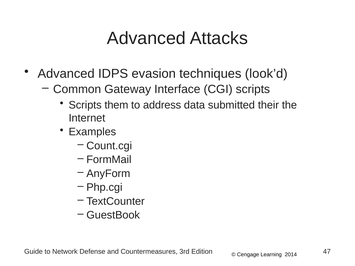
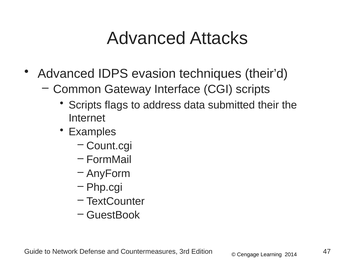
look’d: look’d -> their’d
them: them -> flags
